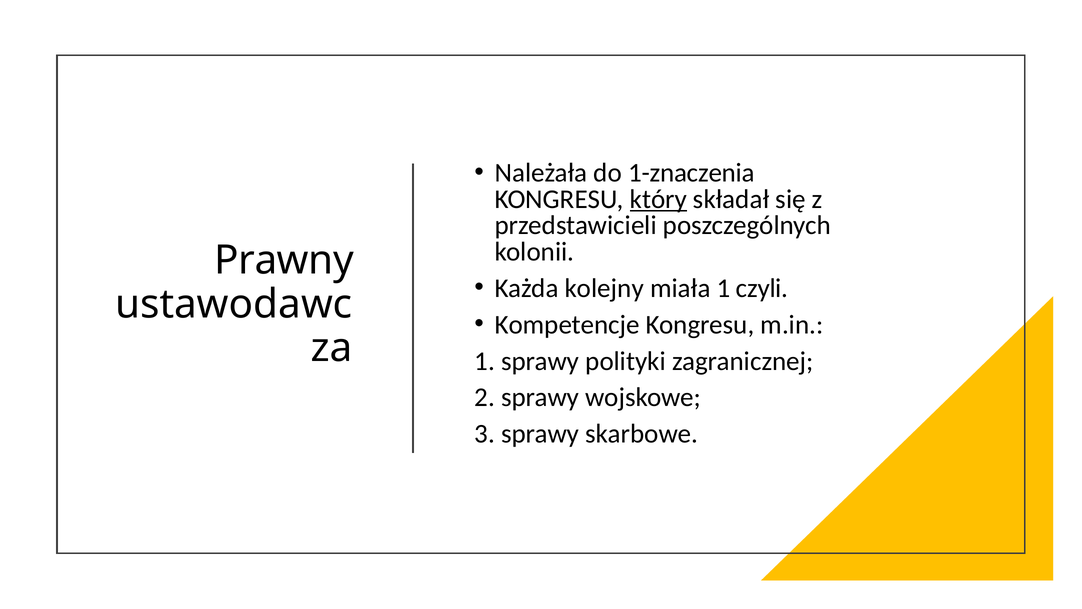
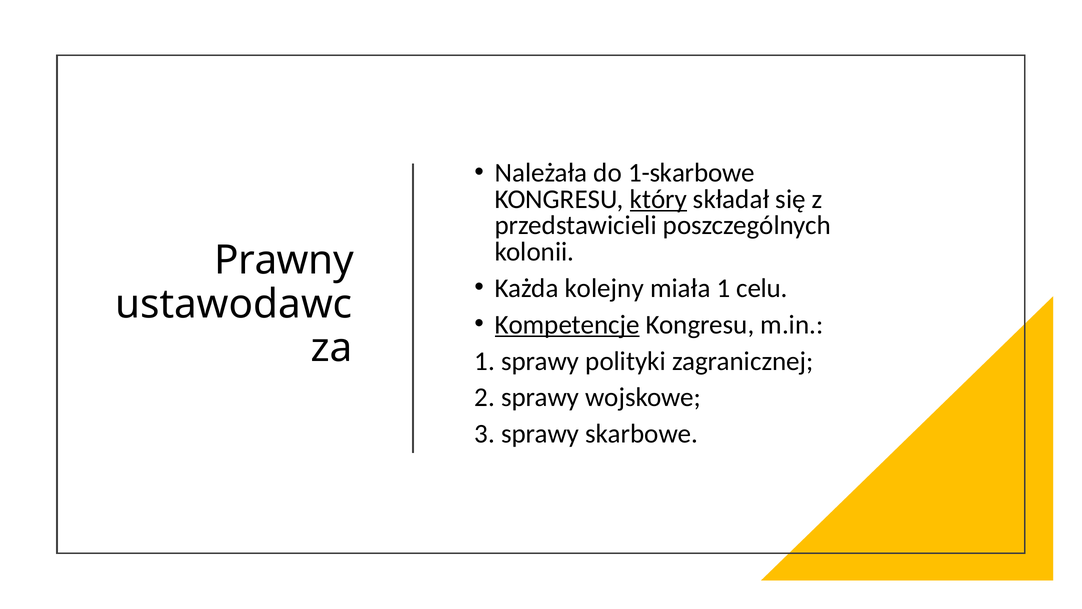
1-znaczenia: 1-znaczenia -> 1-skarbowe
czyli: czyli -> celu
Kompetencje underline: none -> present
